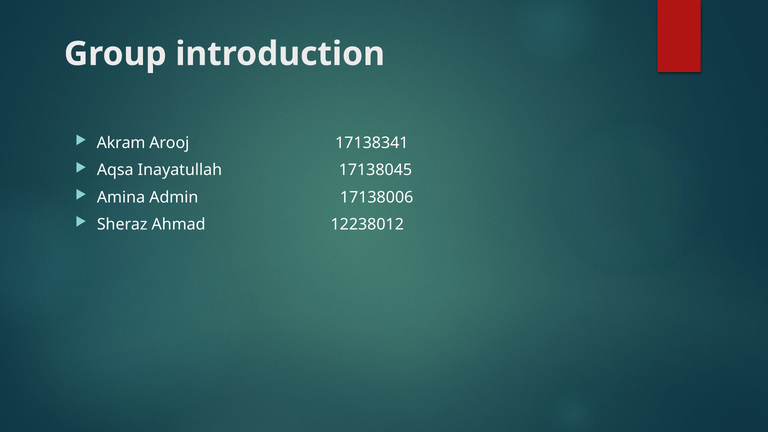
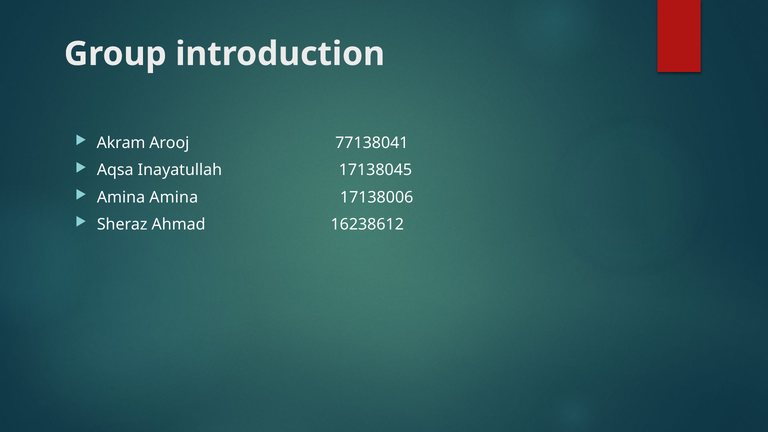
17138341: 17138341 -> 77138041
Amina Admin: Admin -> Amina
12238012: 12238012 -> 16238612
